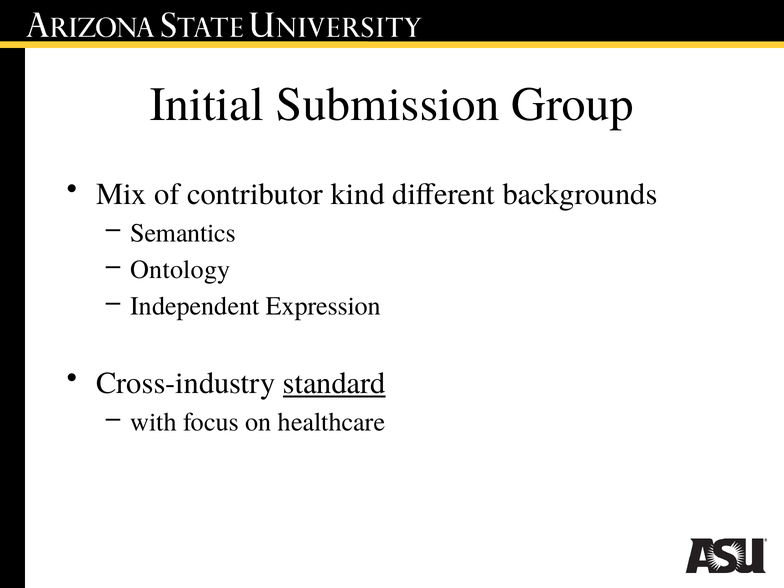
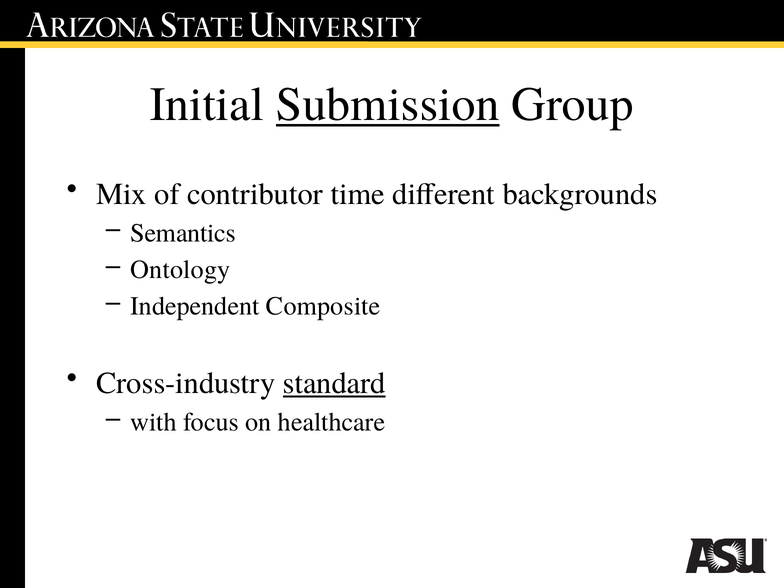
Submission underline: none -> present
kind: kind -> time
Expression: Expression -> Composite
